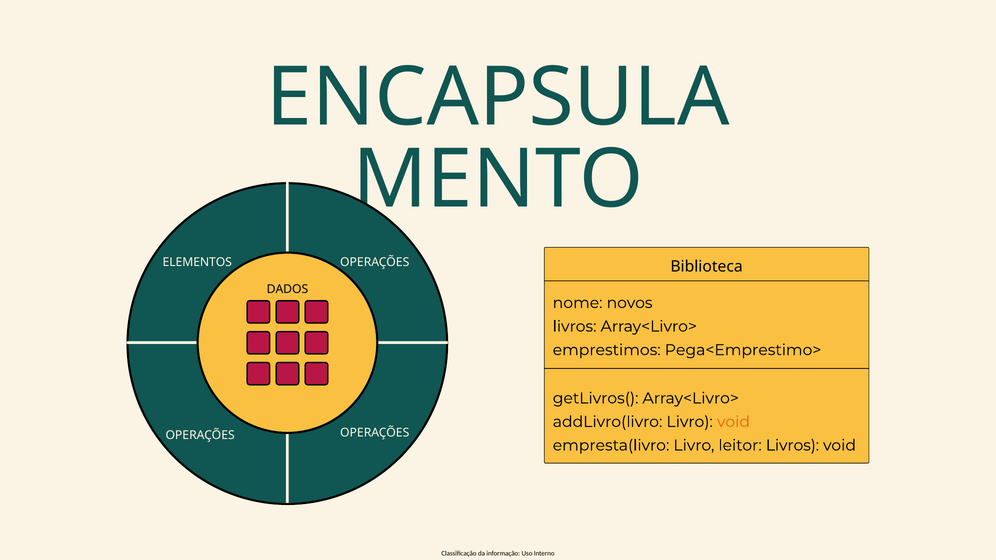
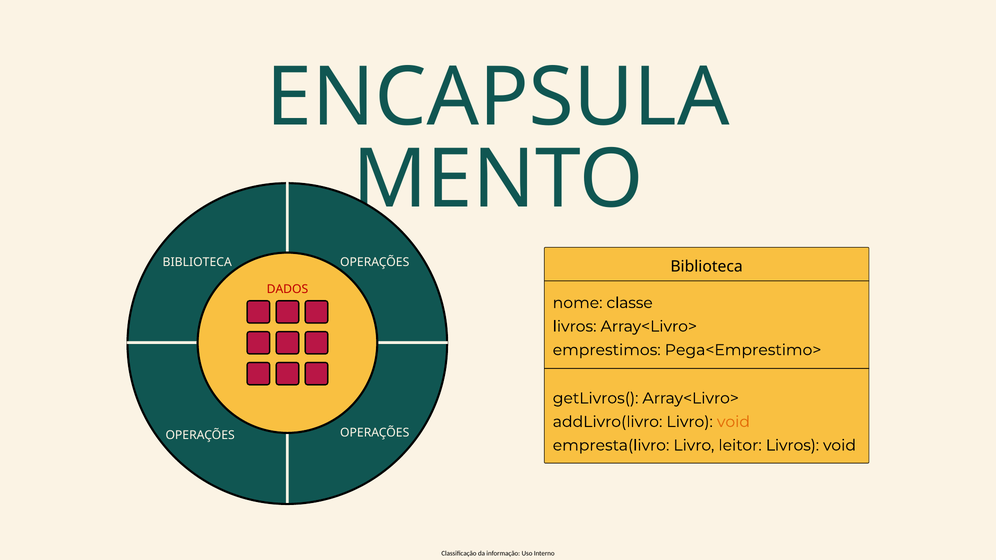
ELEMENTOS at (197, 262): ELEMENTOS -> BIBLIOTECA
DADOS colour: black -> red
novos: novos -> classe
